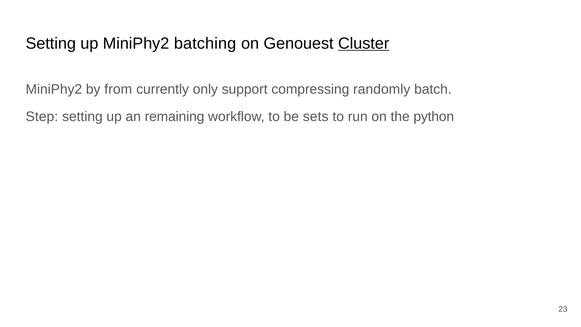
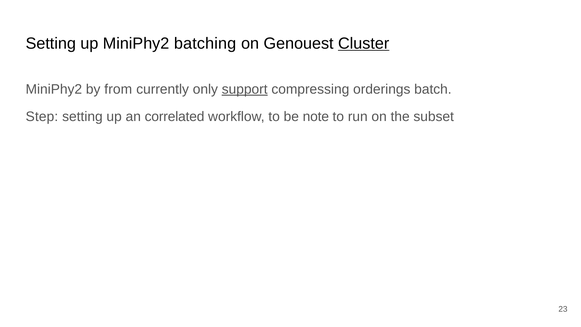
support underline: none -> present
randomly: randomly -> orderings
remaining: remaining -> correlated
sets: sets -> note
python: python -> subset
